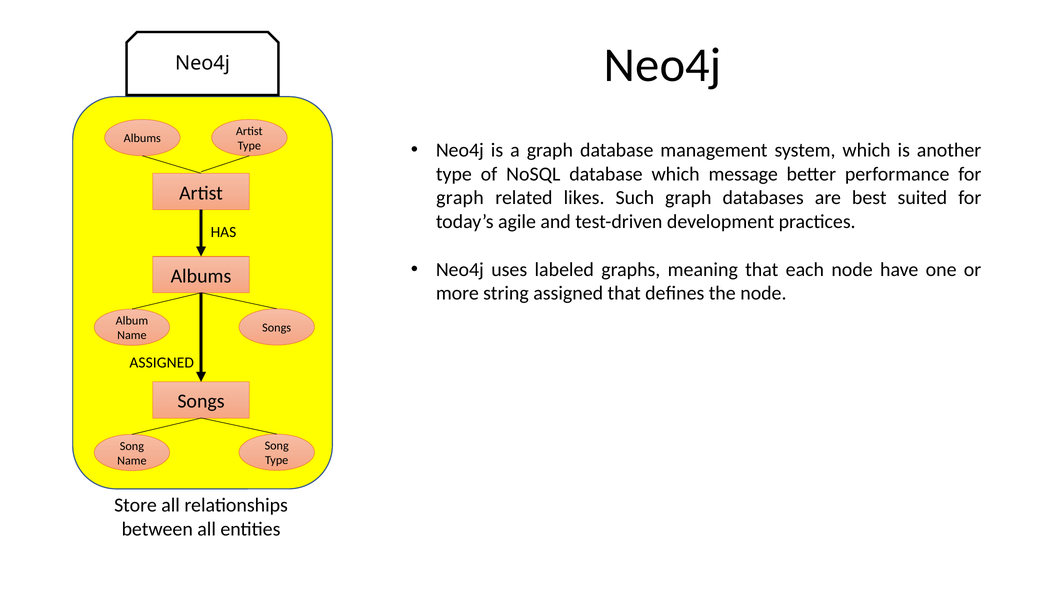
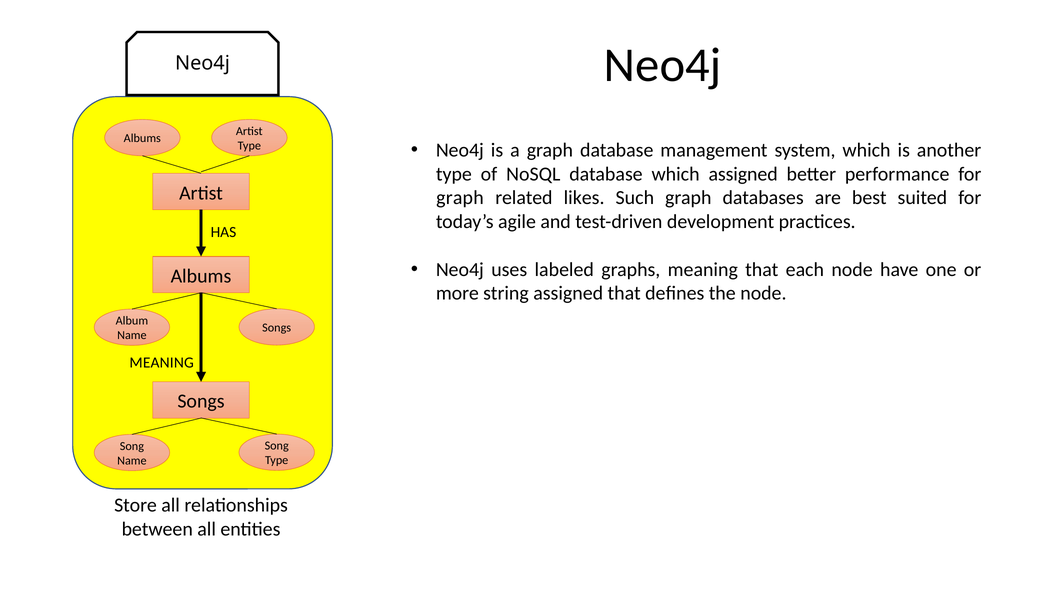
which message: message -> assigned
ASSIGNED at (162, 363): ASSIGNED -> MEANING
